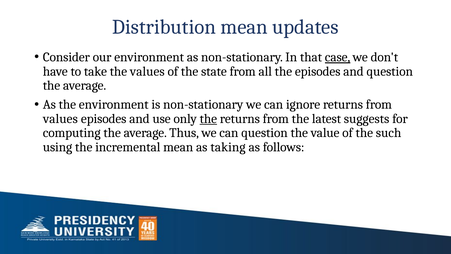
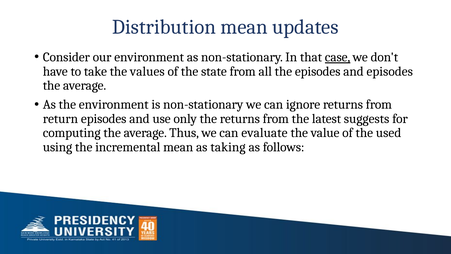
and question: question -> episodes
values at (60, 119): values -> return
the at (208, 119) underline: present -> none
can question: question -> evaluate
such: such -> used
